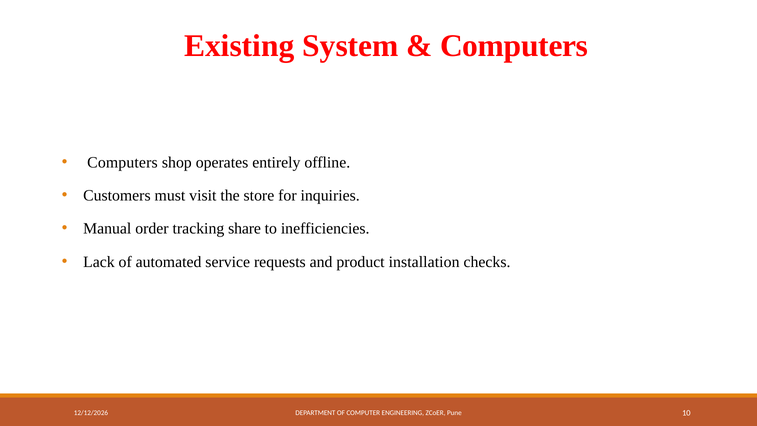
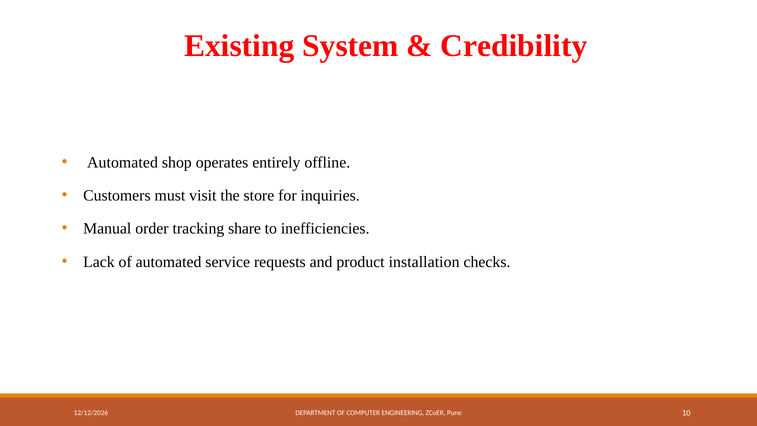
Computers at (514, 46): Computers -> Credibility
Computers at (122, 162): Computers -> Automated
